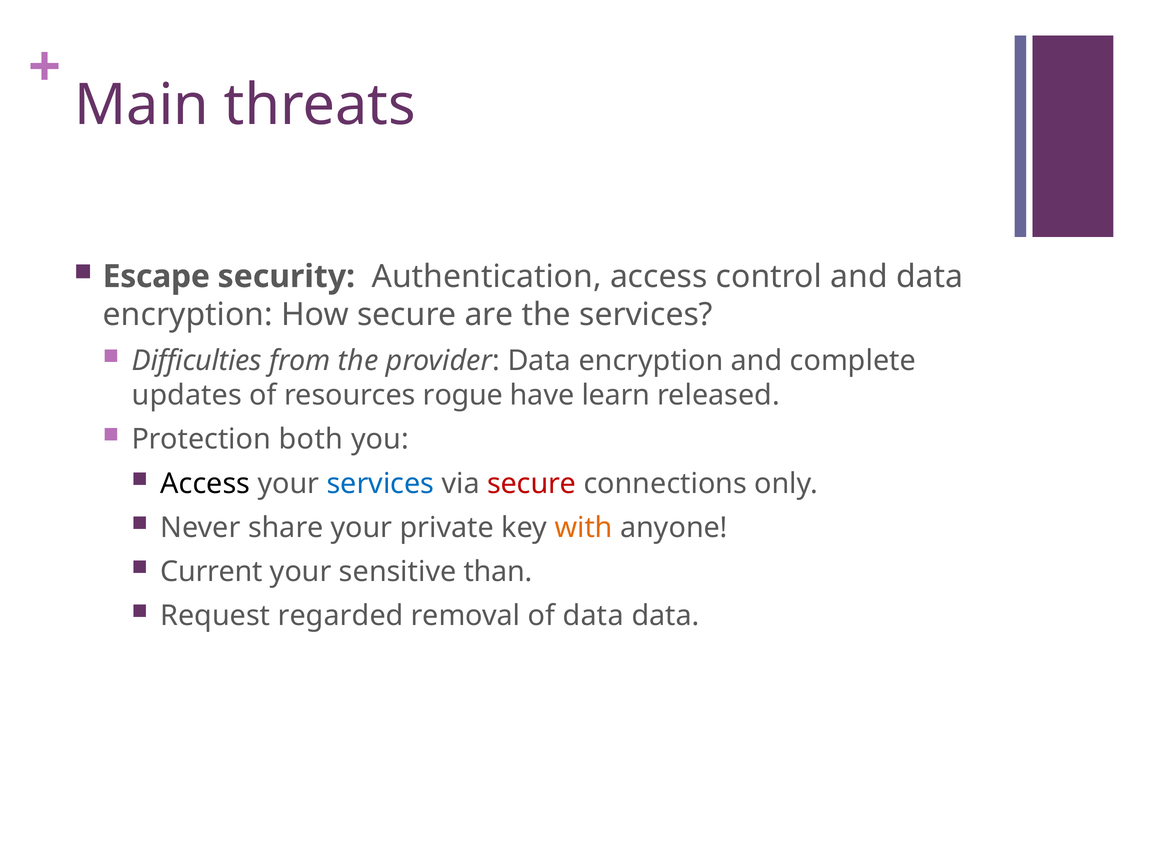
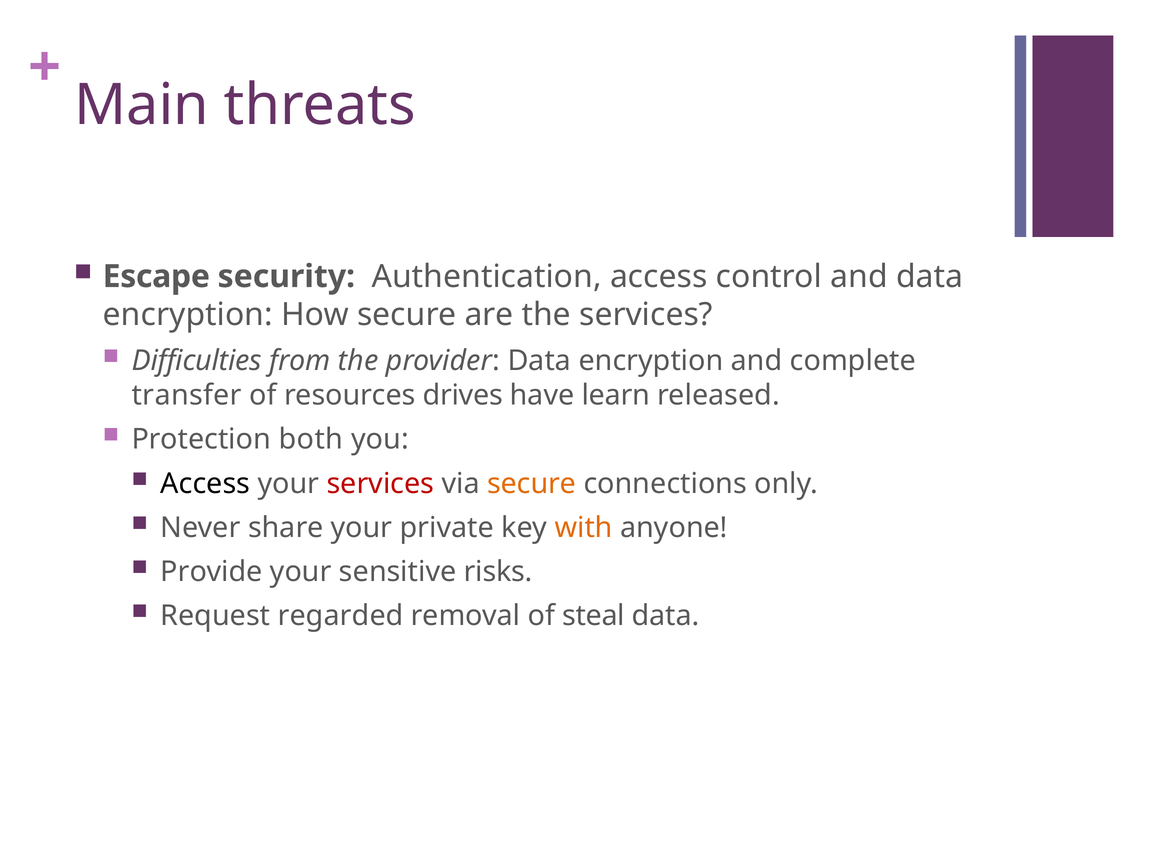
updates: updates -> transfer
rogue: rogue -> drives
services at (380, 483) colour: blue -> red
secure at (532, 483) colour: red -> orange
Current: Current -> Provide
than: than -> risks
of data: data -> steal
